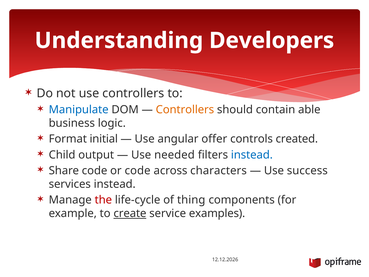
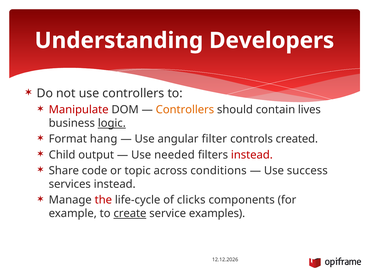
Manipulate colour: blue -> red
able: able -> lives
logic underline: none -> present
initial: initial -> hang
offer: offer -> filter
instead at (252, 155) colour: blue -> red
or code: code -> topic
characters: characters -> conditions
thing: thing -> clicks
